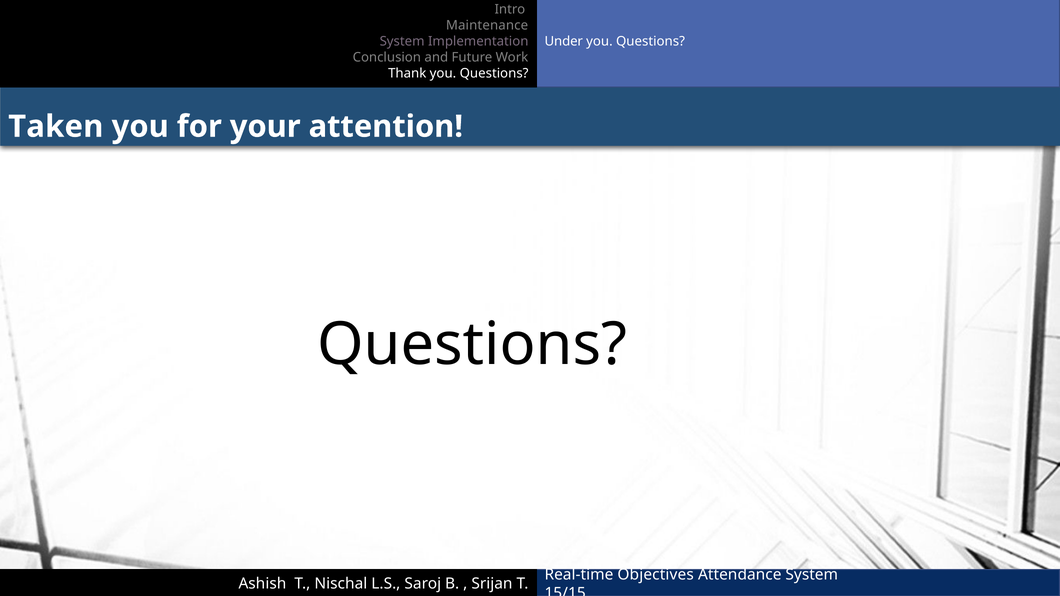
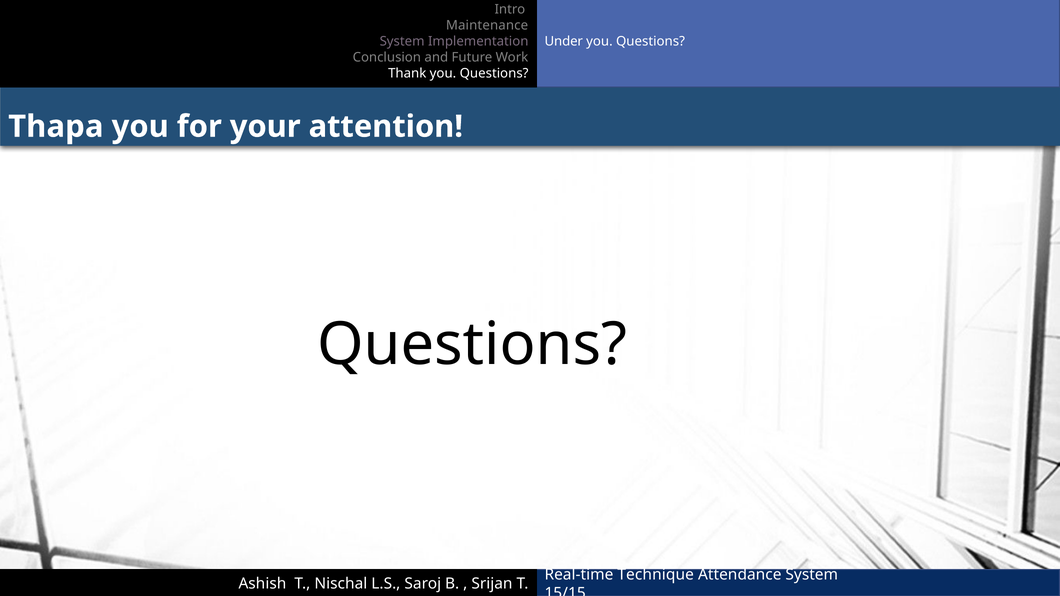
Taken: Taken -> Thapa
Objectives: Objectives -> Technique
